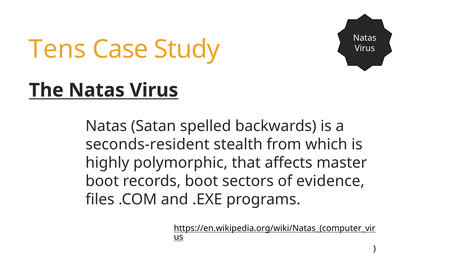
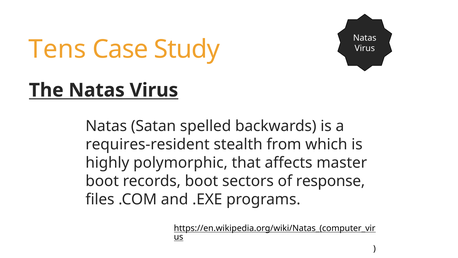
seconds-resident: seconds-resident -> requires-resident
evidence: evidence -> response
